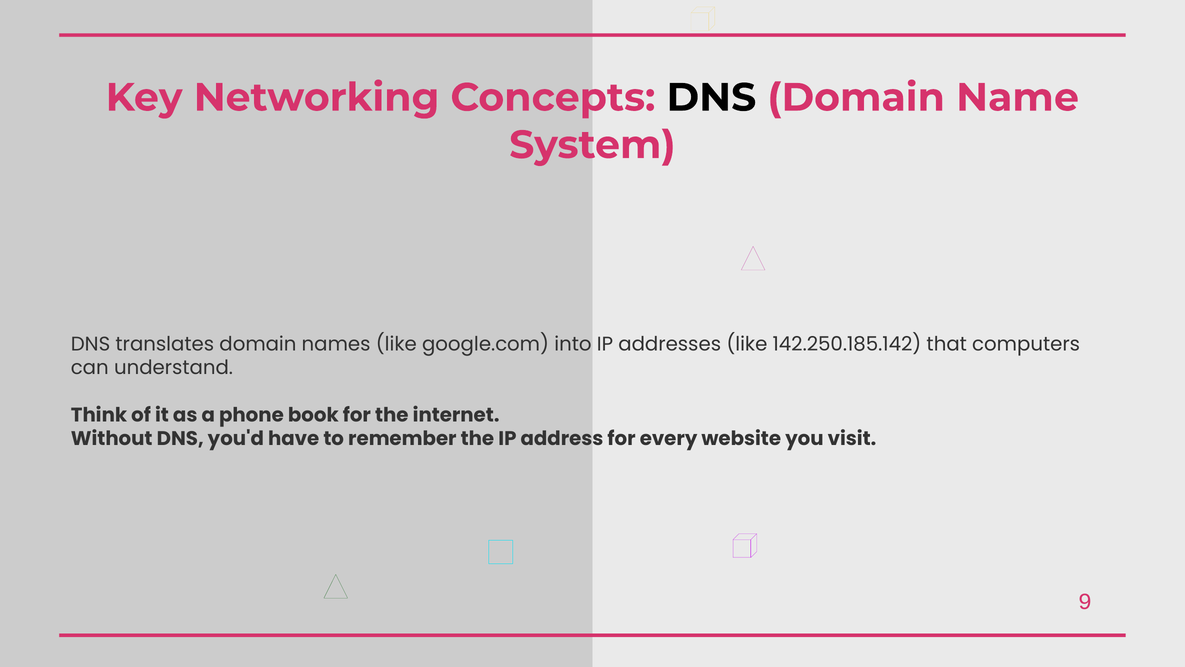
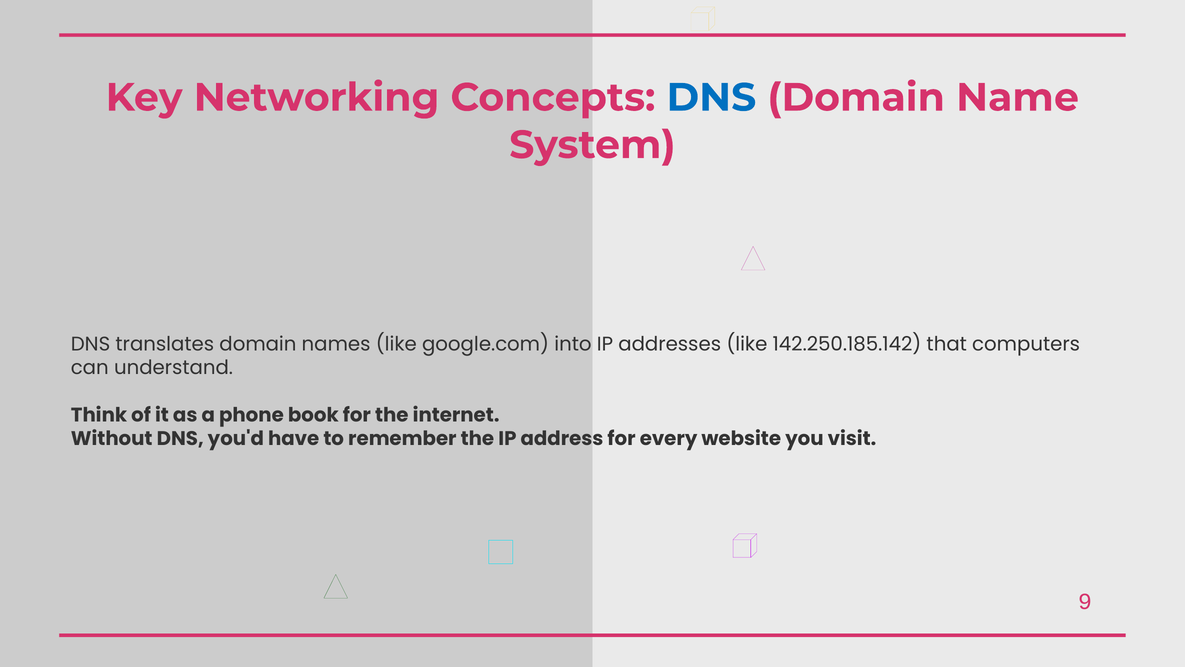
DNS at (711, 98) colour: black -> blue
